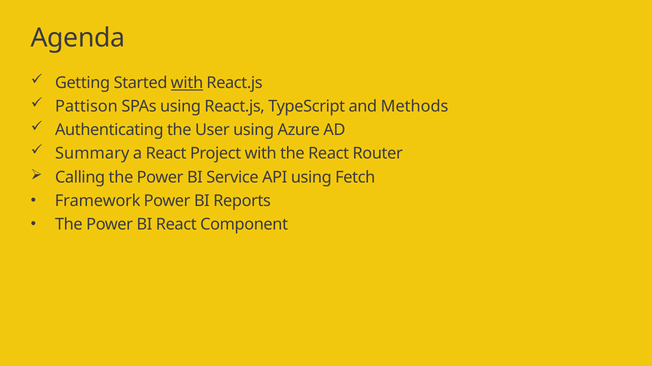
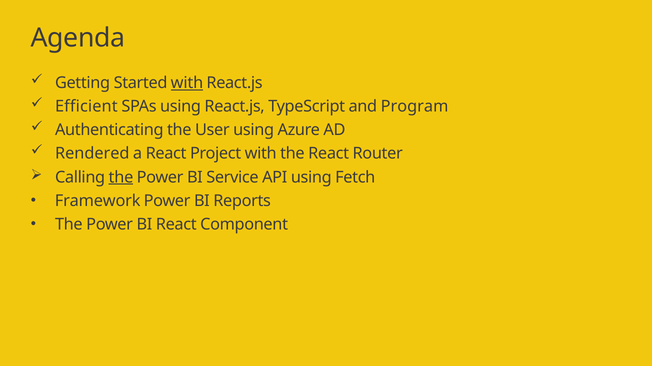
Pattison: Pattison -> Efficient
Methods: Methods -> Program
Summary: Summary -> Rendered
the at (121, 177) underline: none -> present
